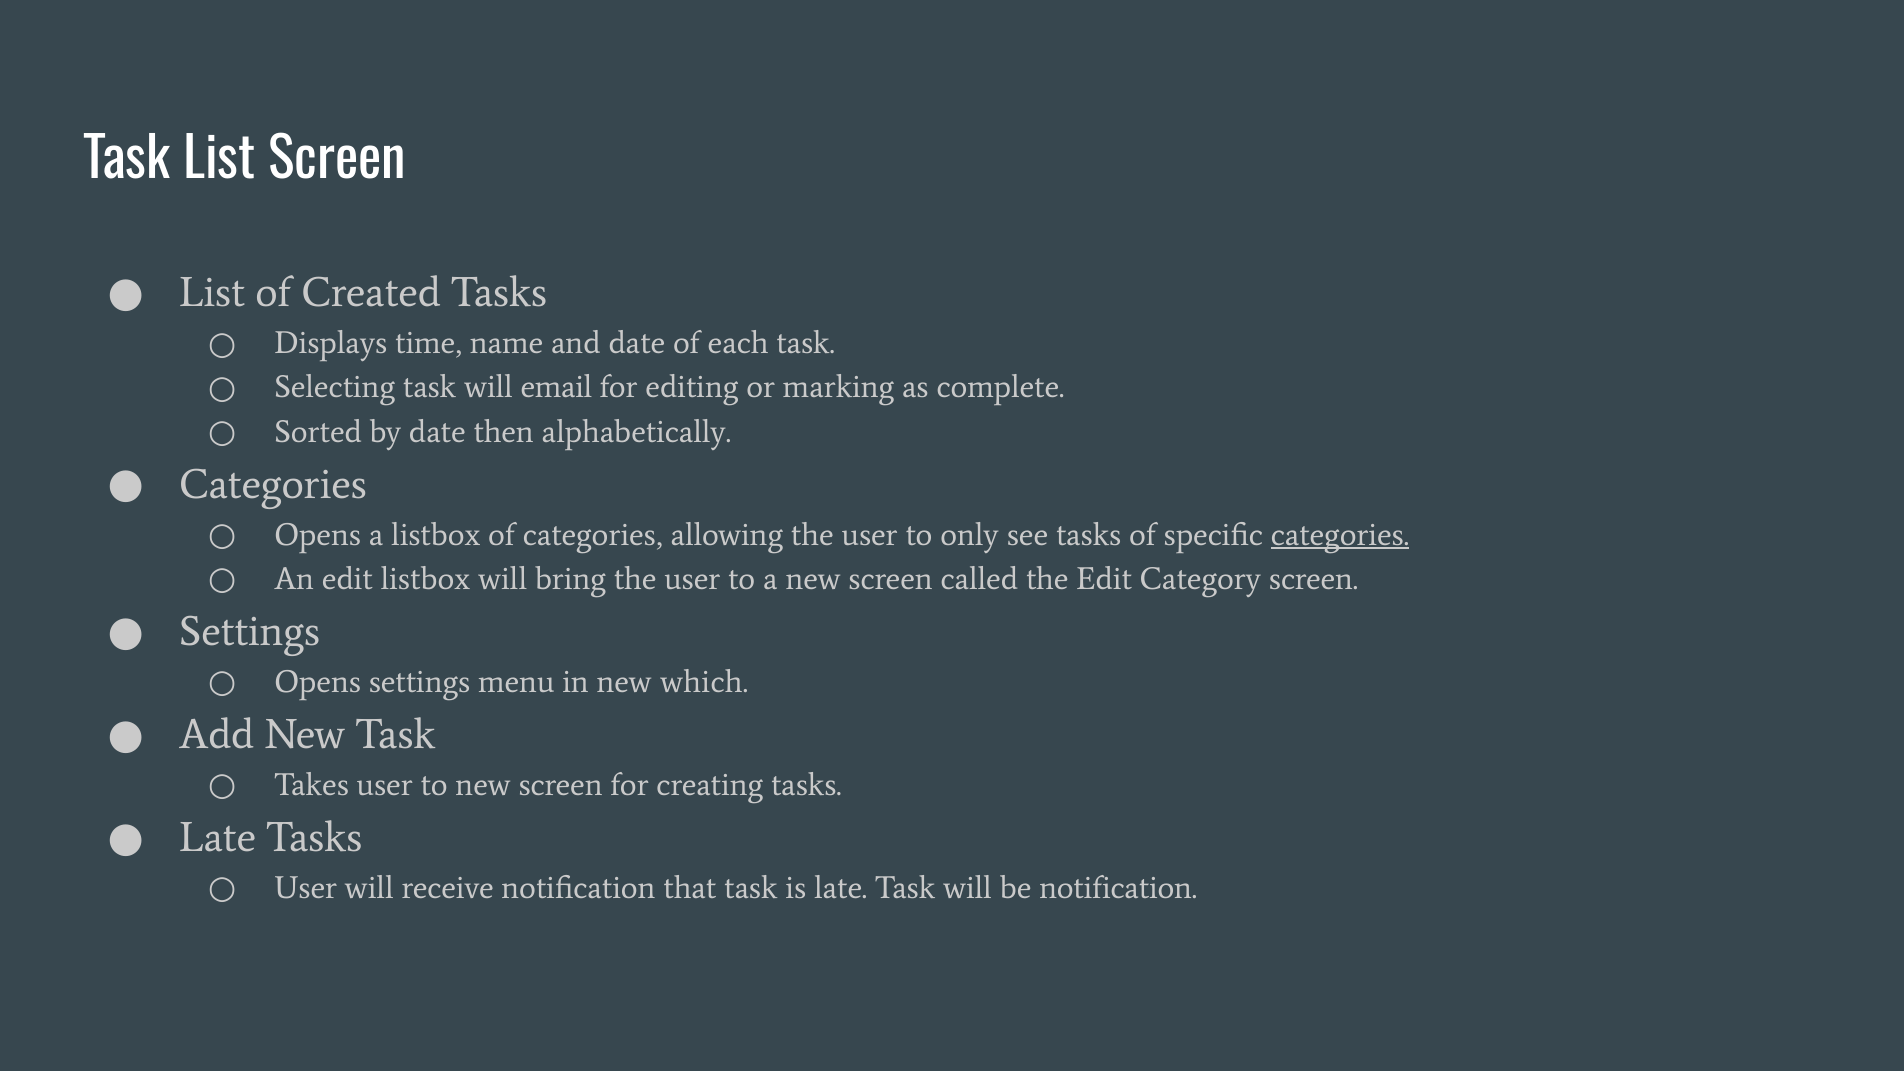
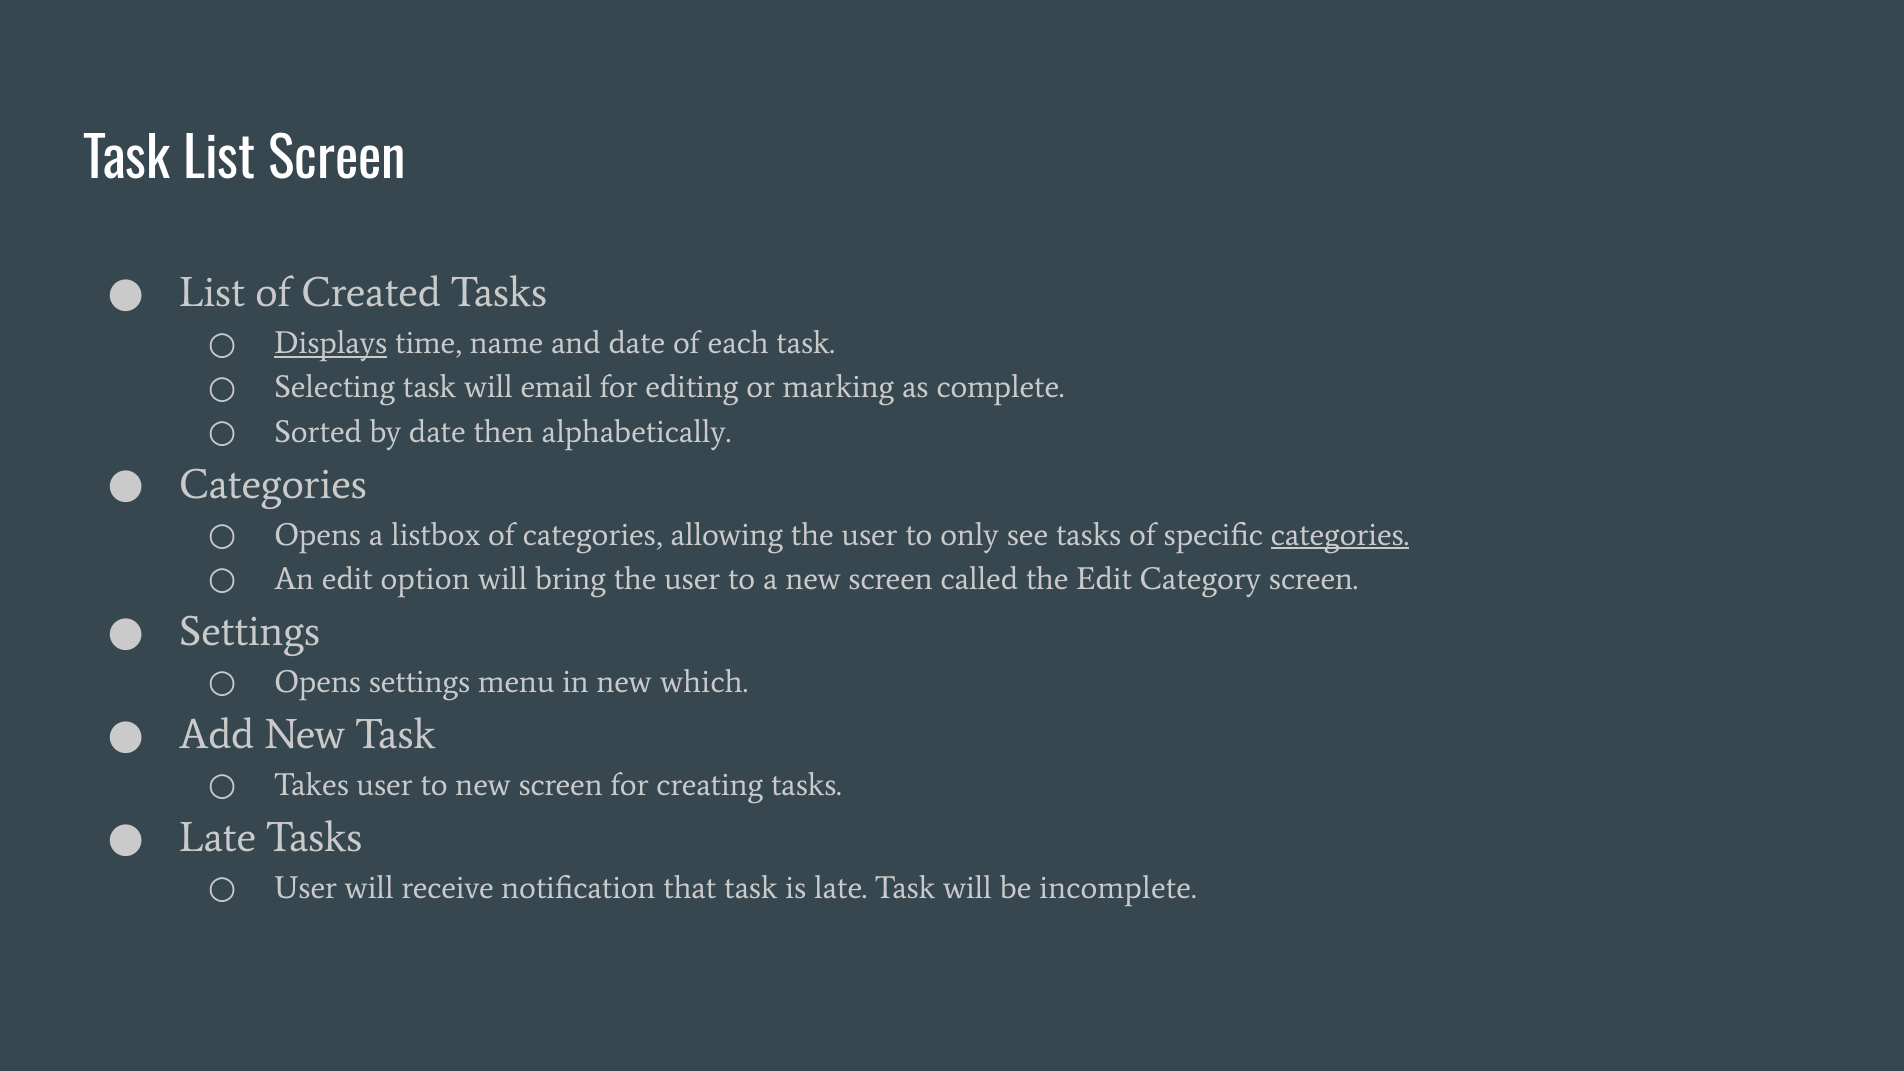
Displays underline: none -> present
edit listbox: listbox -> option
be notification: notification -> incomplete
